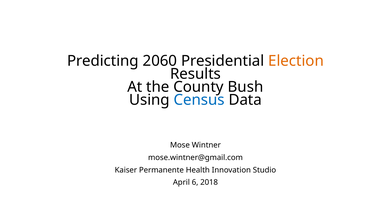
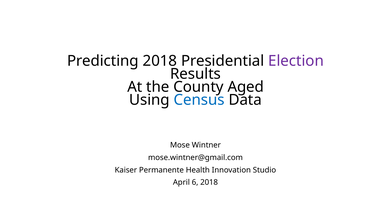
Predicting 2060: 2060 -> 2018
Election colour: orange -> purple
Bush: Bush -> Aged
